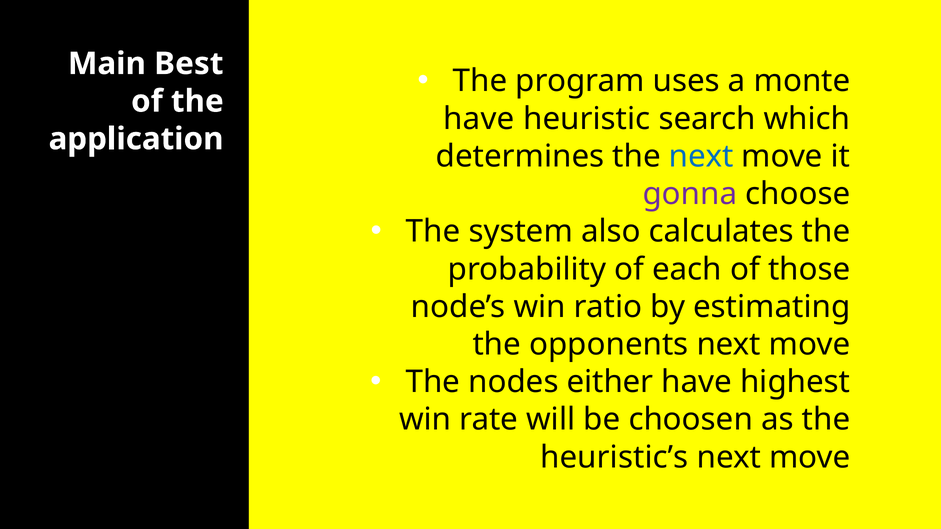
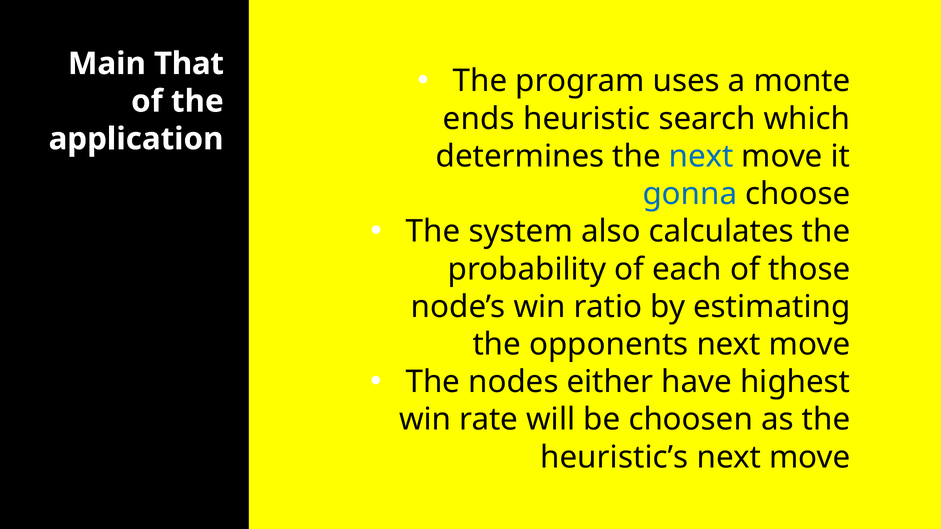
Best: Best -> That
have at (479, 119): have -> ends
gonna colour: purple -> blue
